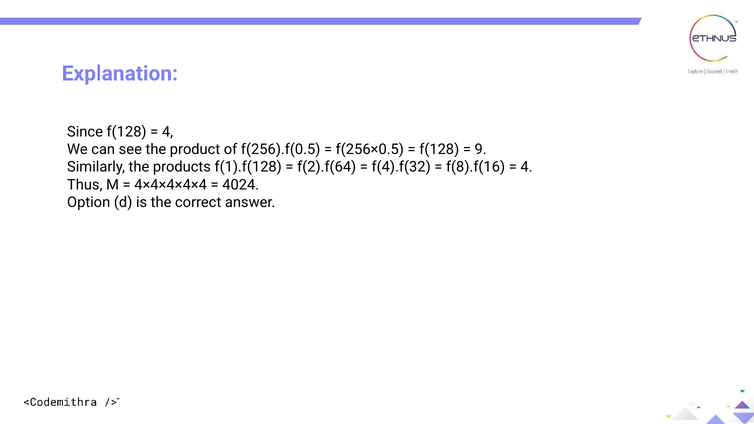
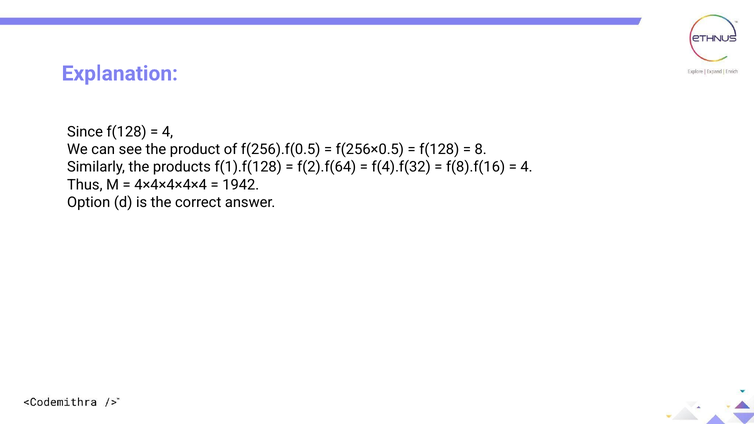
9: 9 -> 8
4024: 4024 -> 1942
